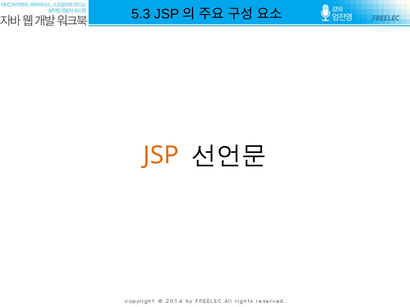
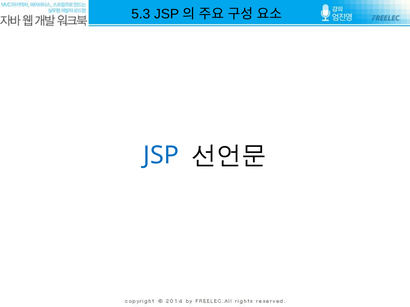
JSP colour: orange -> blue
